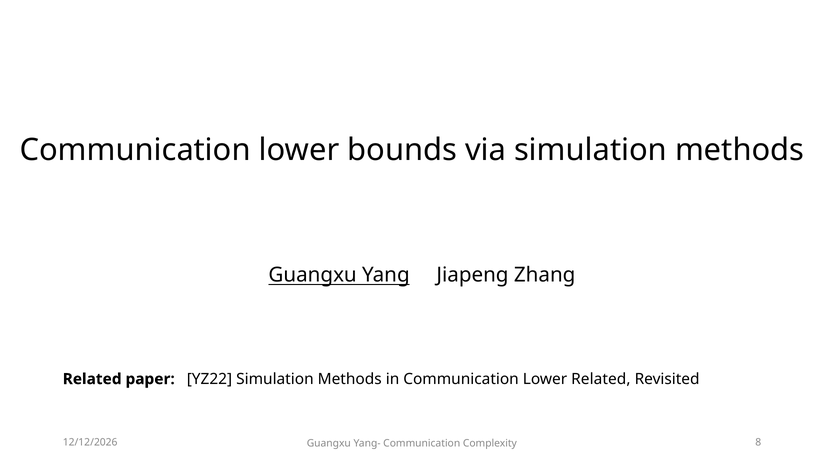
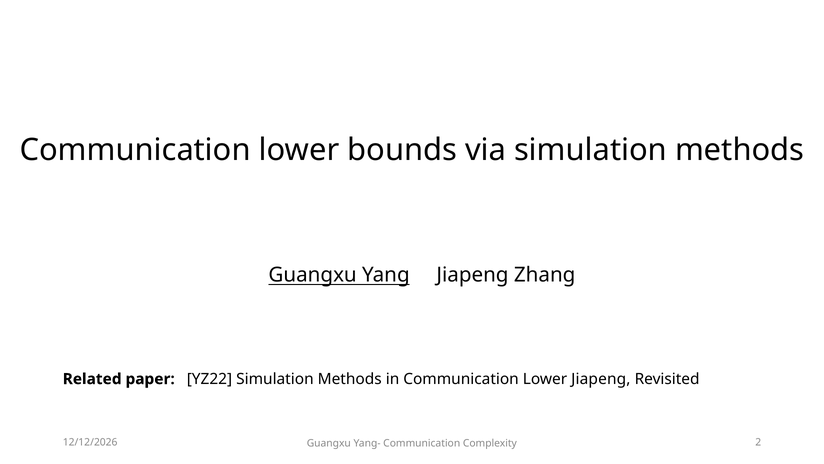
Lower Related: Related -> Jiapeng
8: 8 -> 2
